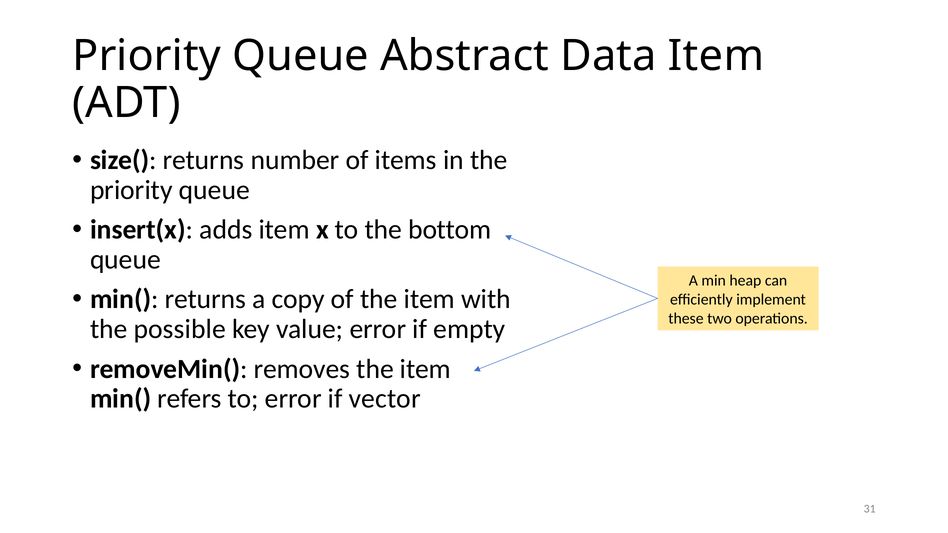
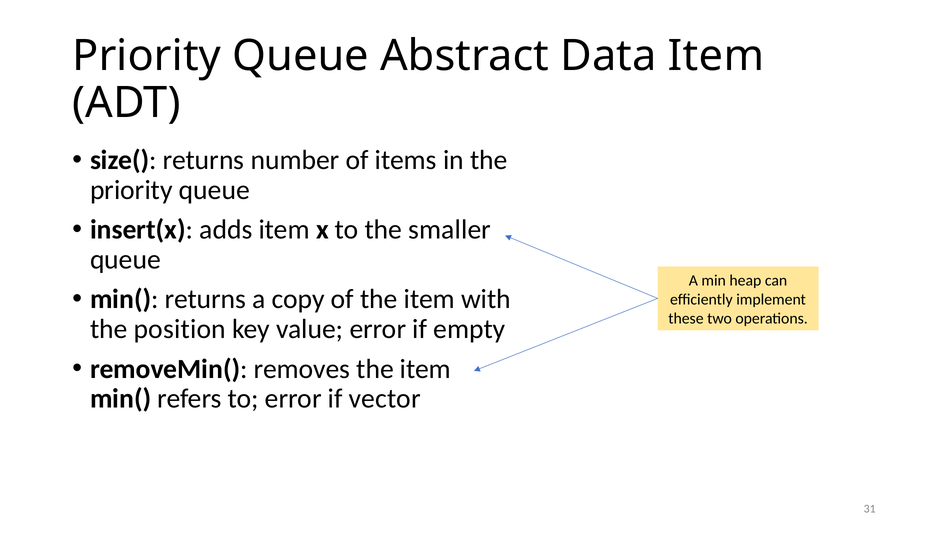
bottom: bottom -> smaller
possible: possible -> position
